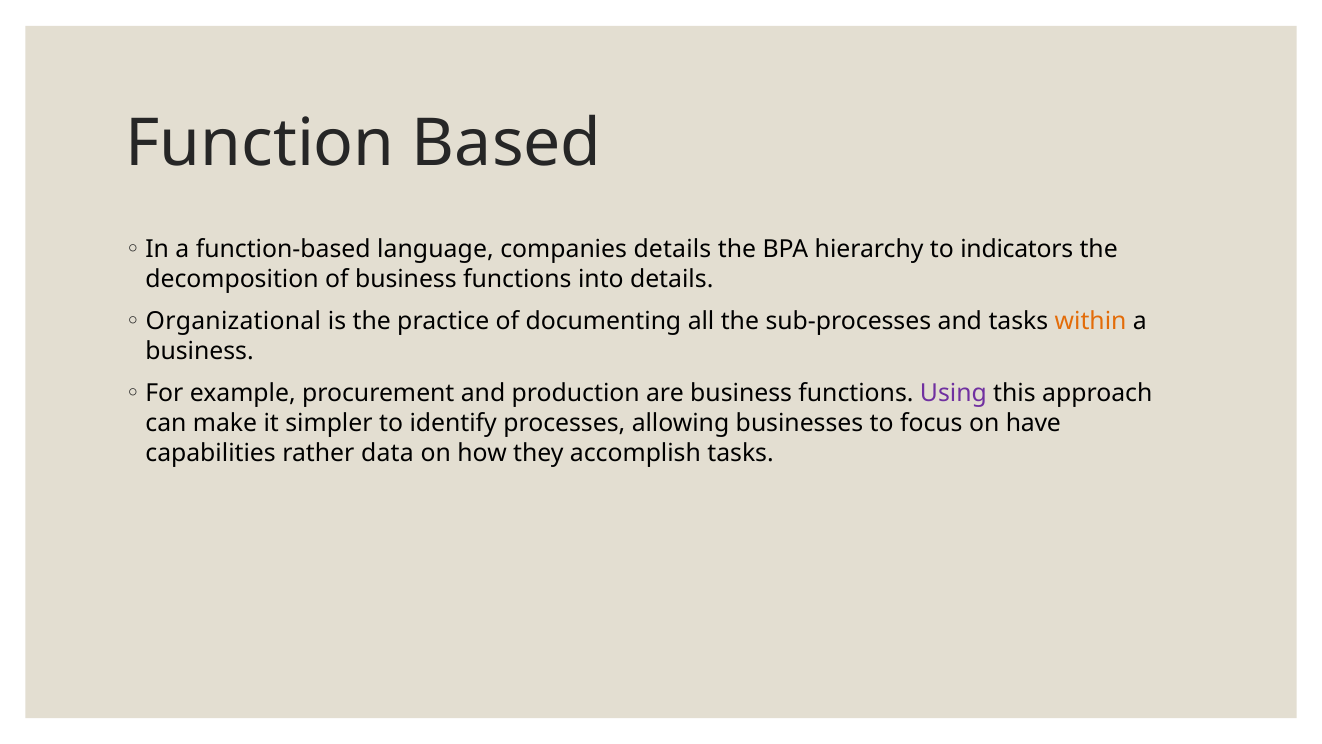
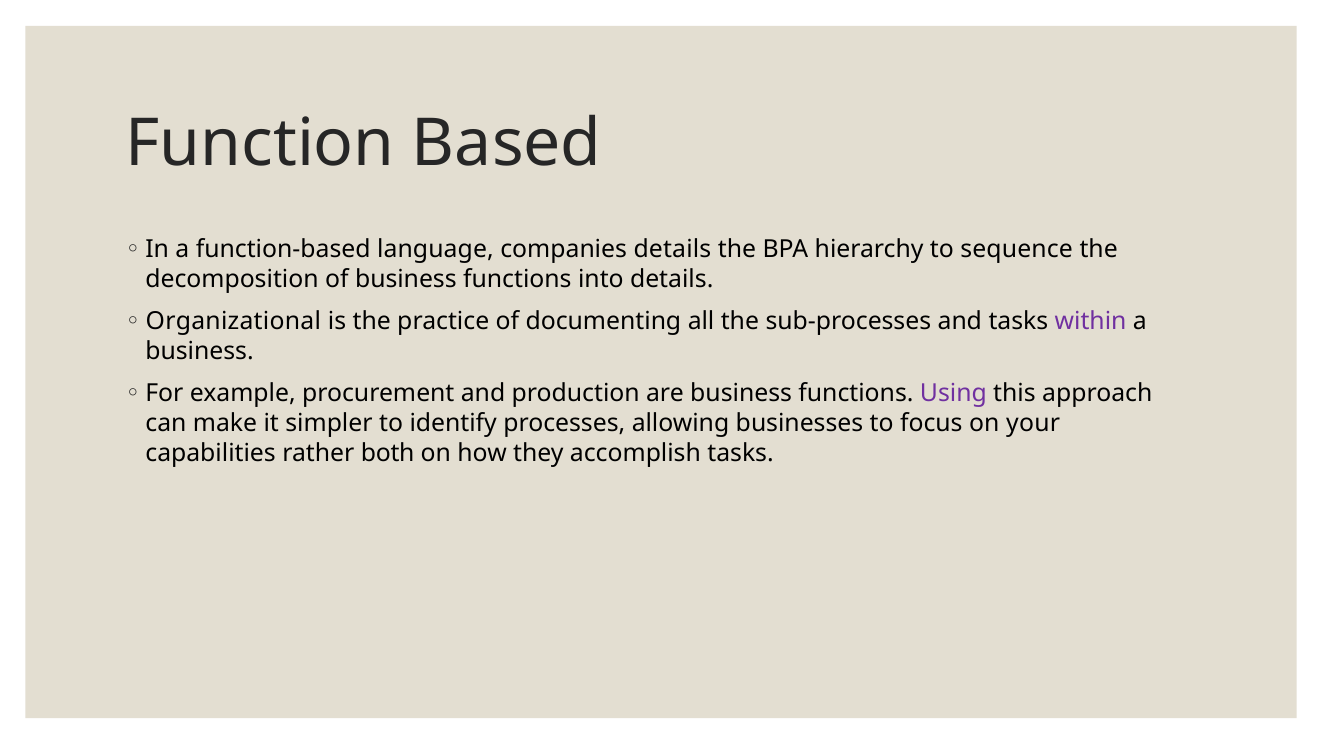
indicators: indicators -> sequence
within colour: orange -> purple
have: have -> your
data: data -> both
